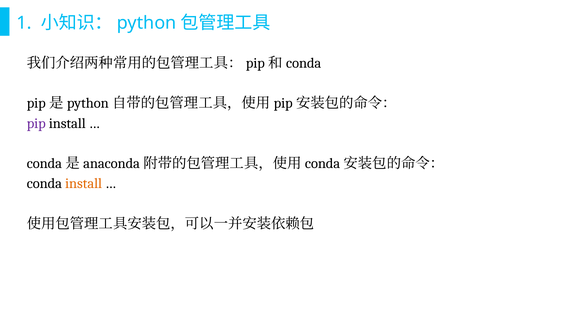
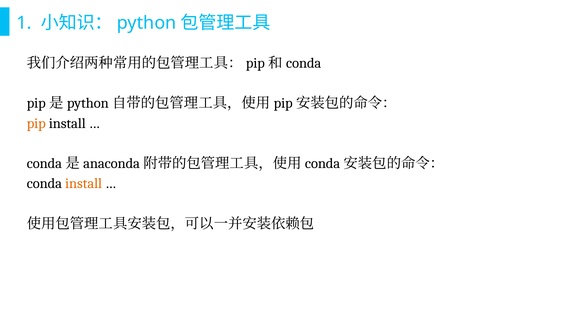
pip colour: purple -> orange
